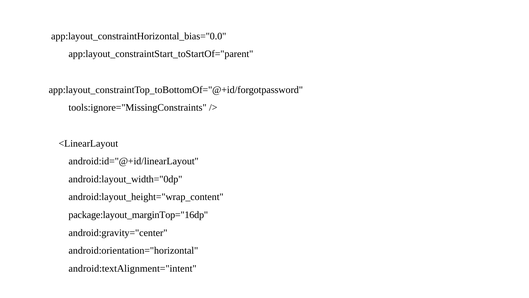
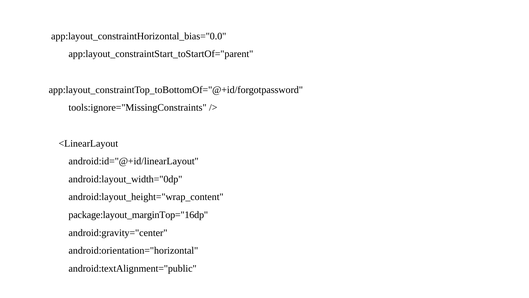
android:textAlignment="intent: android:textAlignment="intent -> android:textAlignment="public
